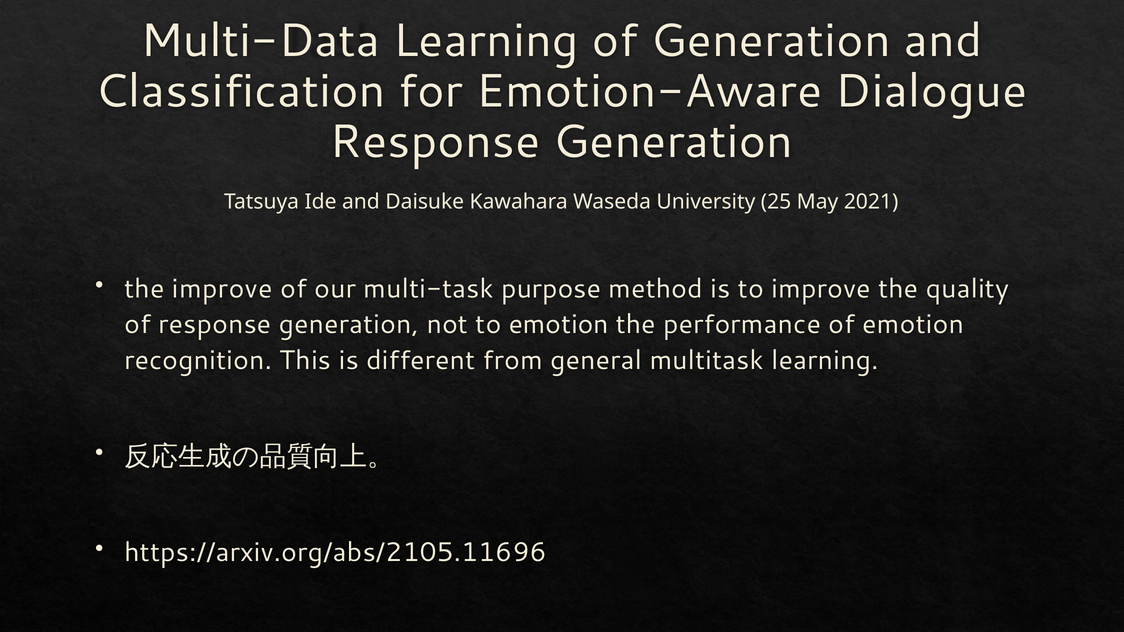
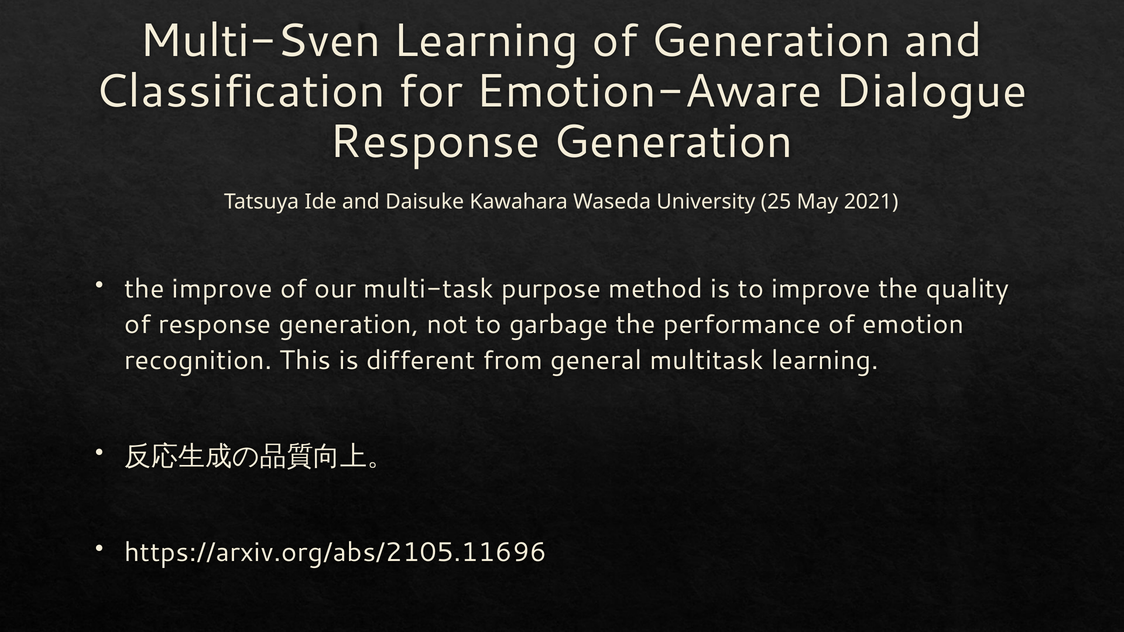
Multi-Data: Multi-Data -> Multi-Sven
to emotion: emotion -> garbage
